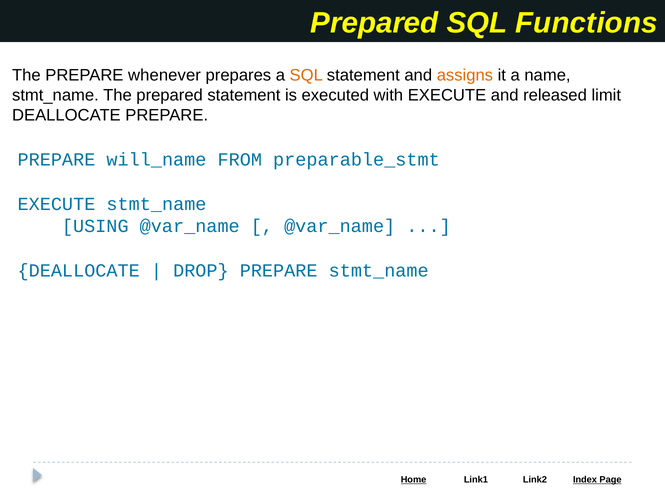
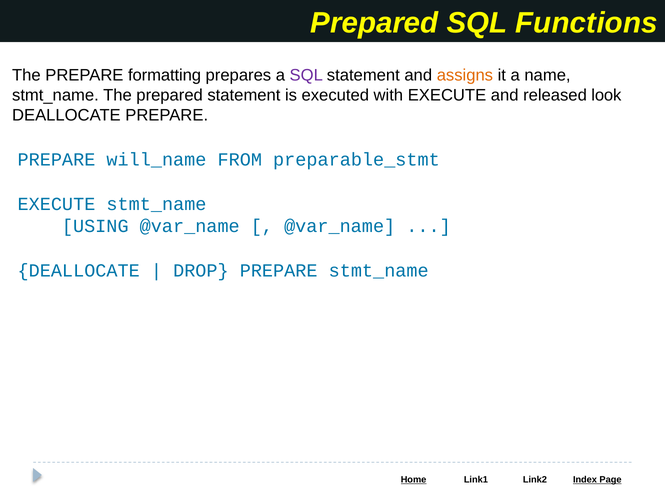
whenever: whenever -> formatting
SQL at (306, 75) colour: orange -> purple
limit: limit -> look
